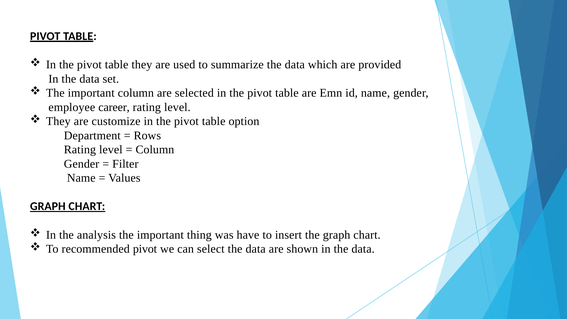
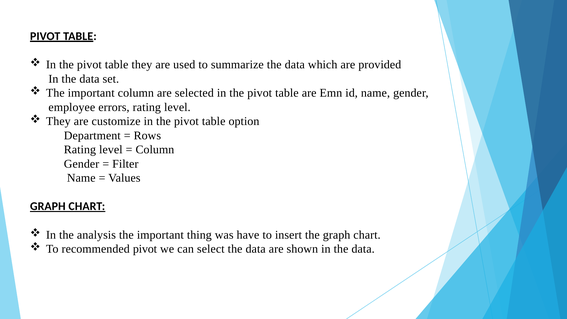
career: career -> errors
